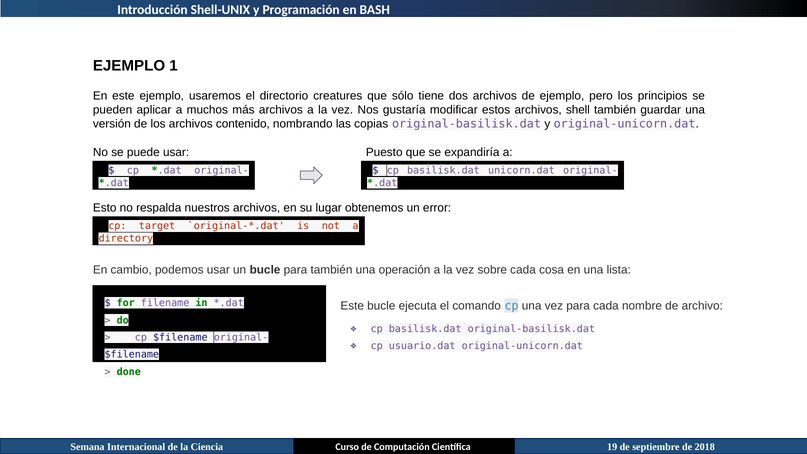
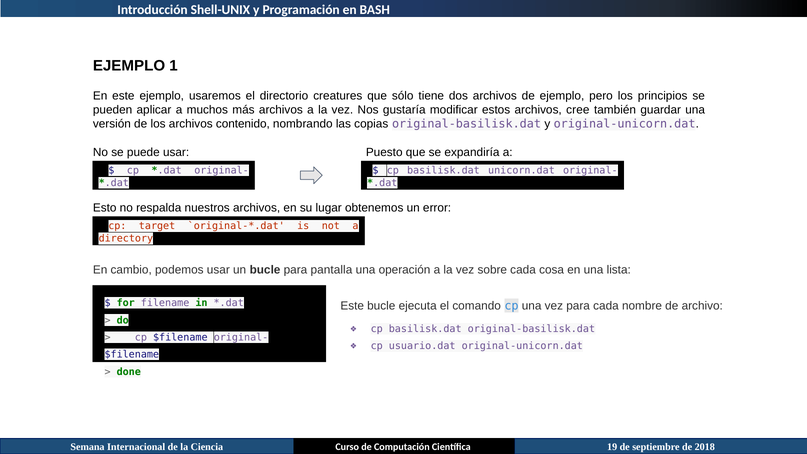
shell: shell -> cree
para también: también -> pantalla
